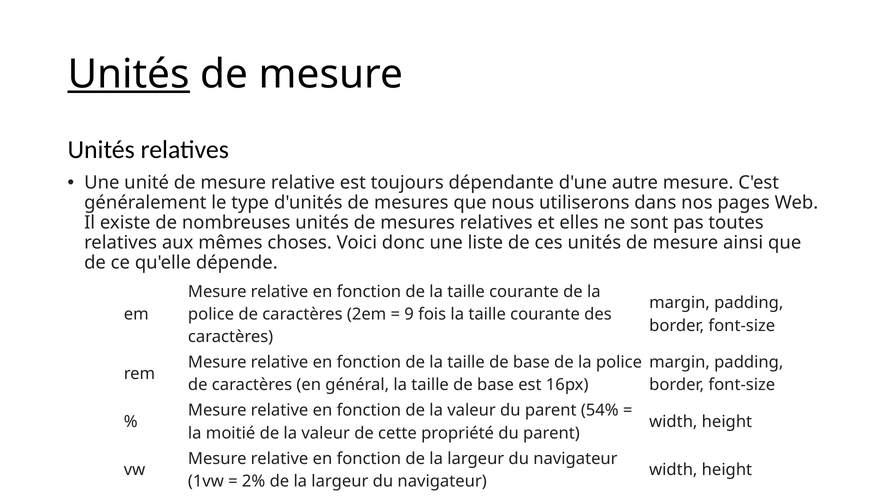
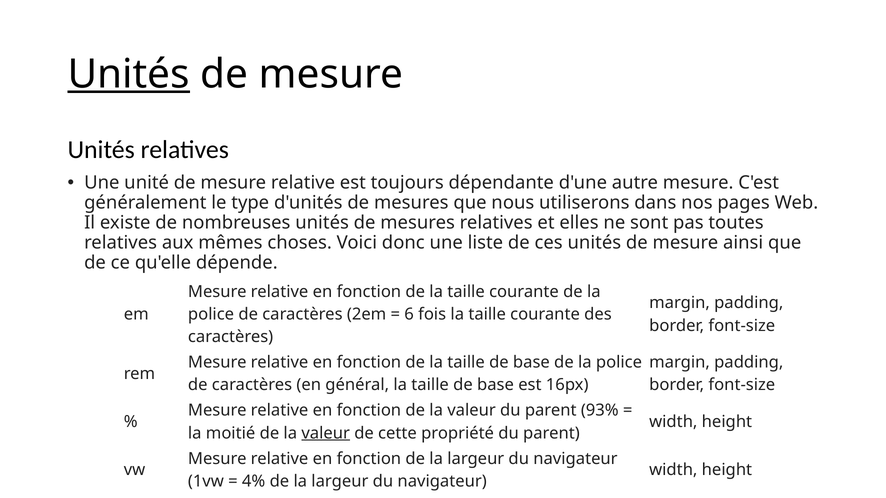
9: 9 -> 6
54%: 54% -> 93%
valeur at (326, 433) underline: none -> present
2%: 2% -> 4%
